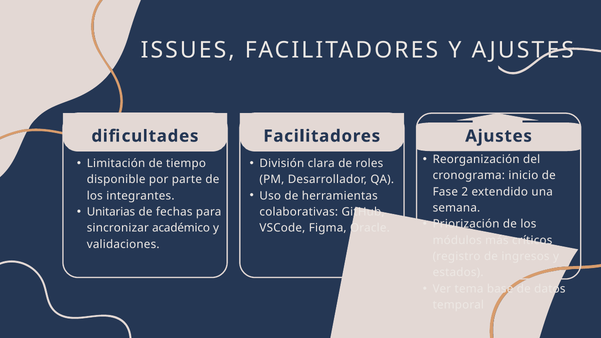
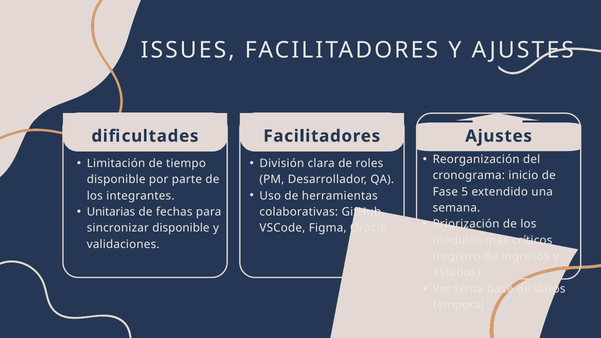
2: 2 -> 5
sincronizar académico: académico -> disponible
